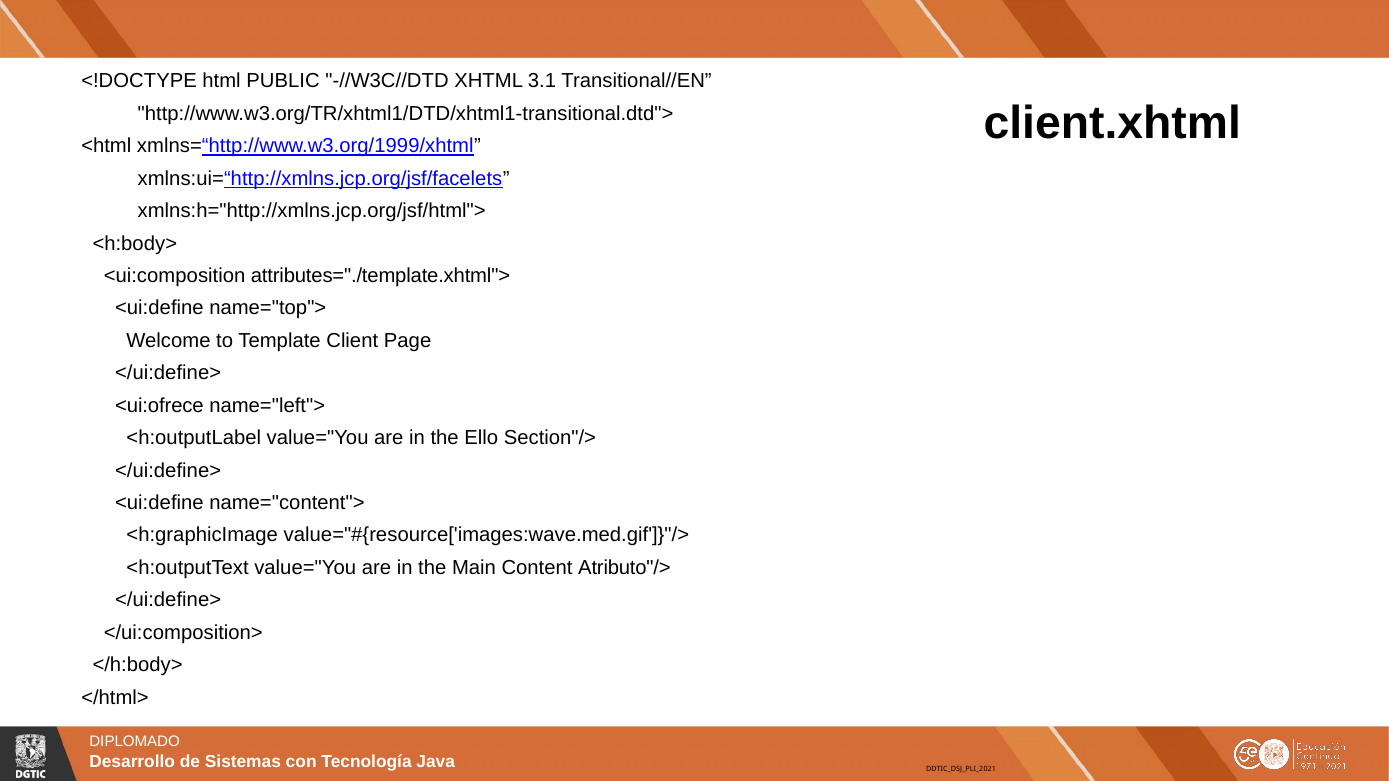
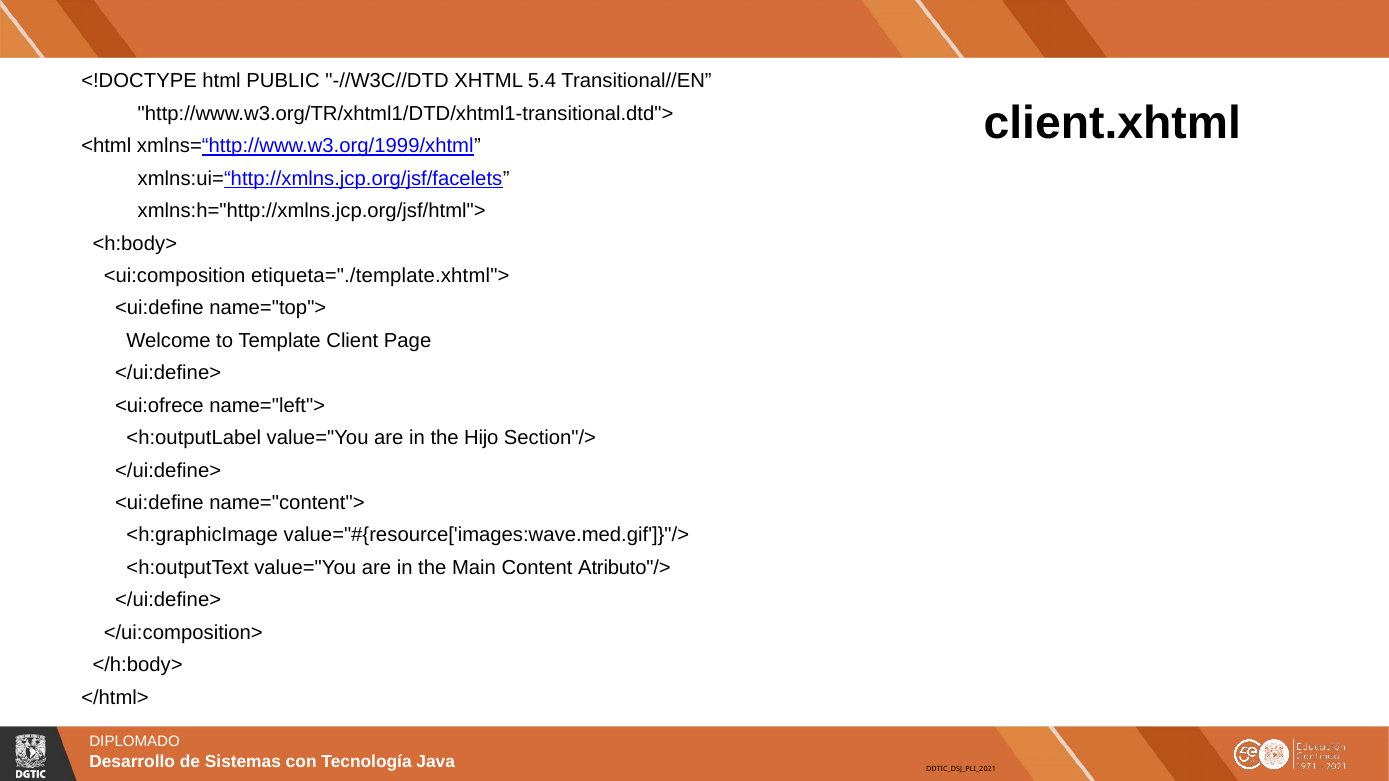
3.1: 3.1 -> 5.4
attributes="./template.xhtml">: attributes="./template.xhtml"> -> etiqueta="./template.xhtml">
Ello: Ello -> Hijo
